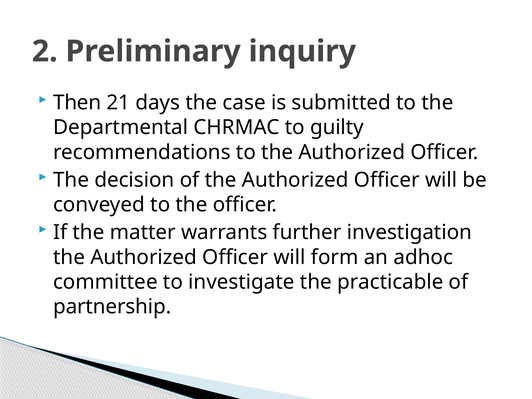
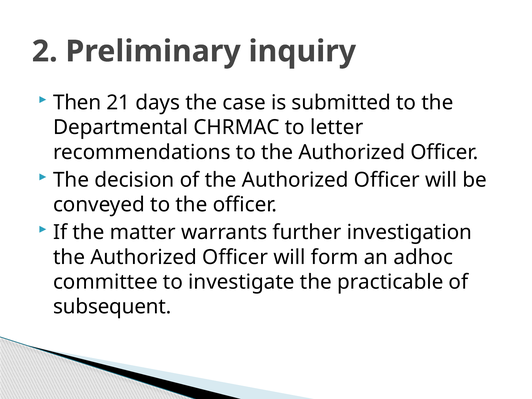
guilty: guilty -> letter
partnership: partnership -> subsequent
